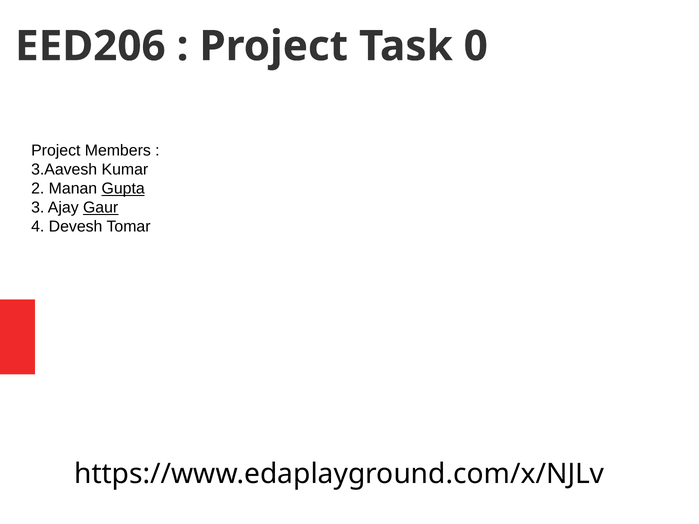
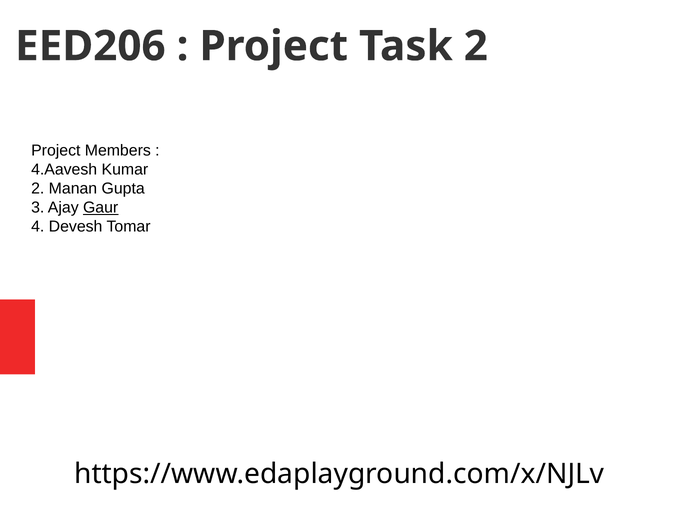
Task 0: 0 -> 2
3.Aavesh: 3.Aavesh -> 4.Aavesh
Gupta underline: present -> none
